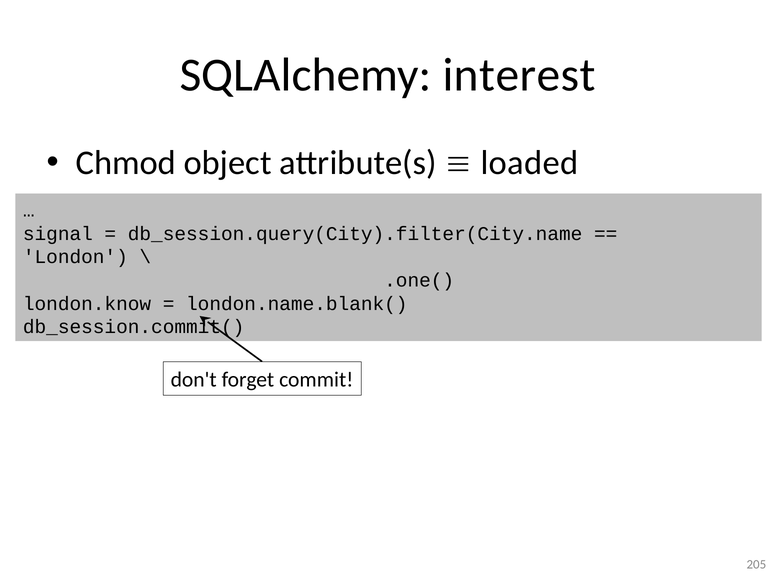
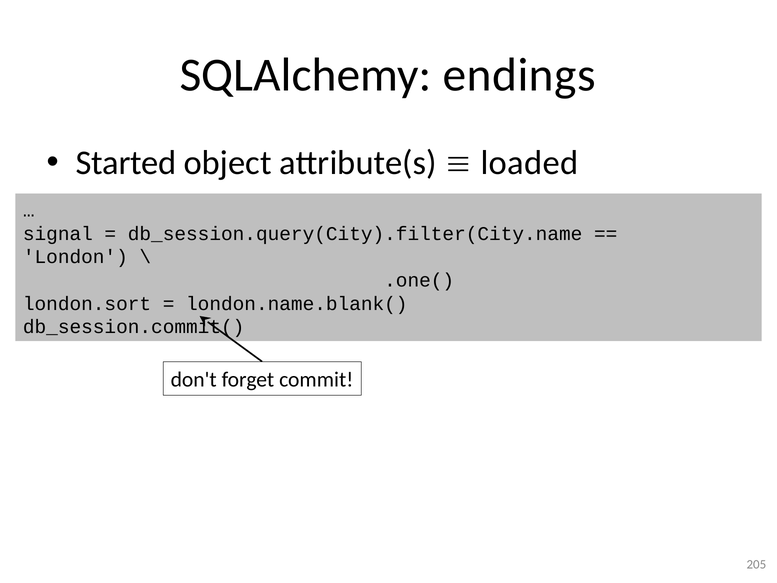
interest: interest -> endings
Chmod: Chmod -> Started
london.know: london.know -> london.sort
